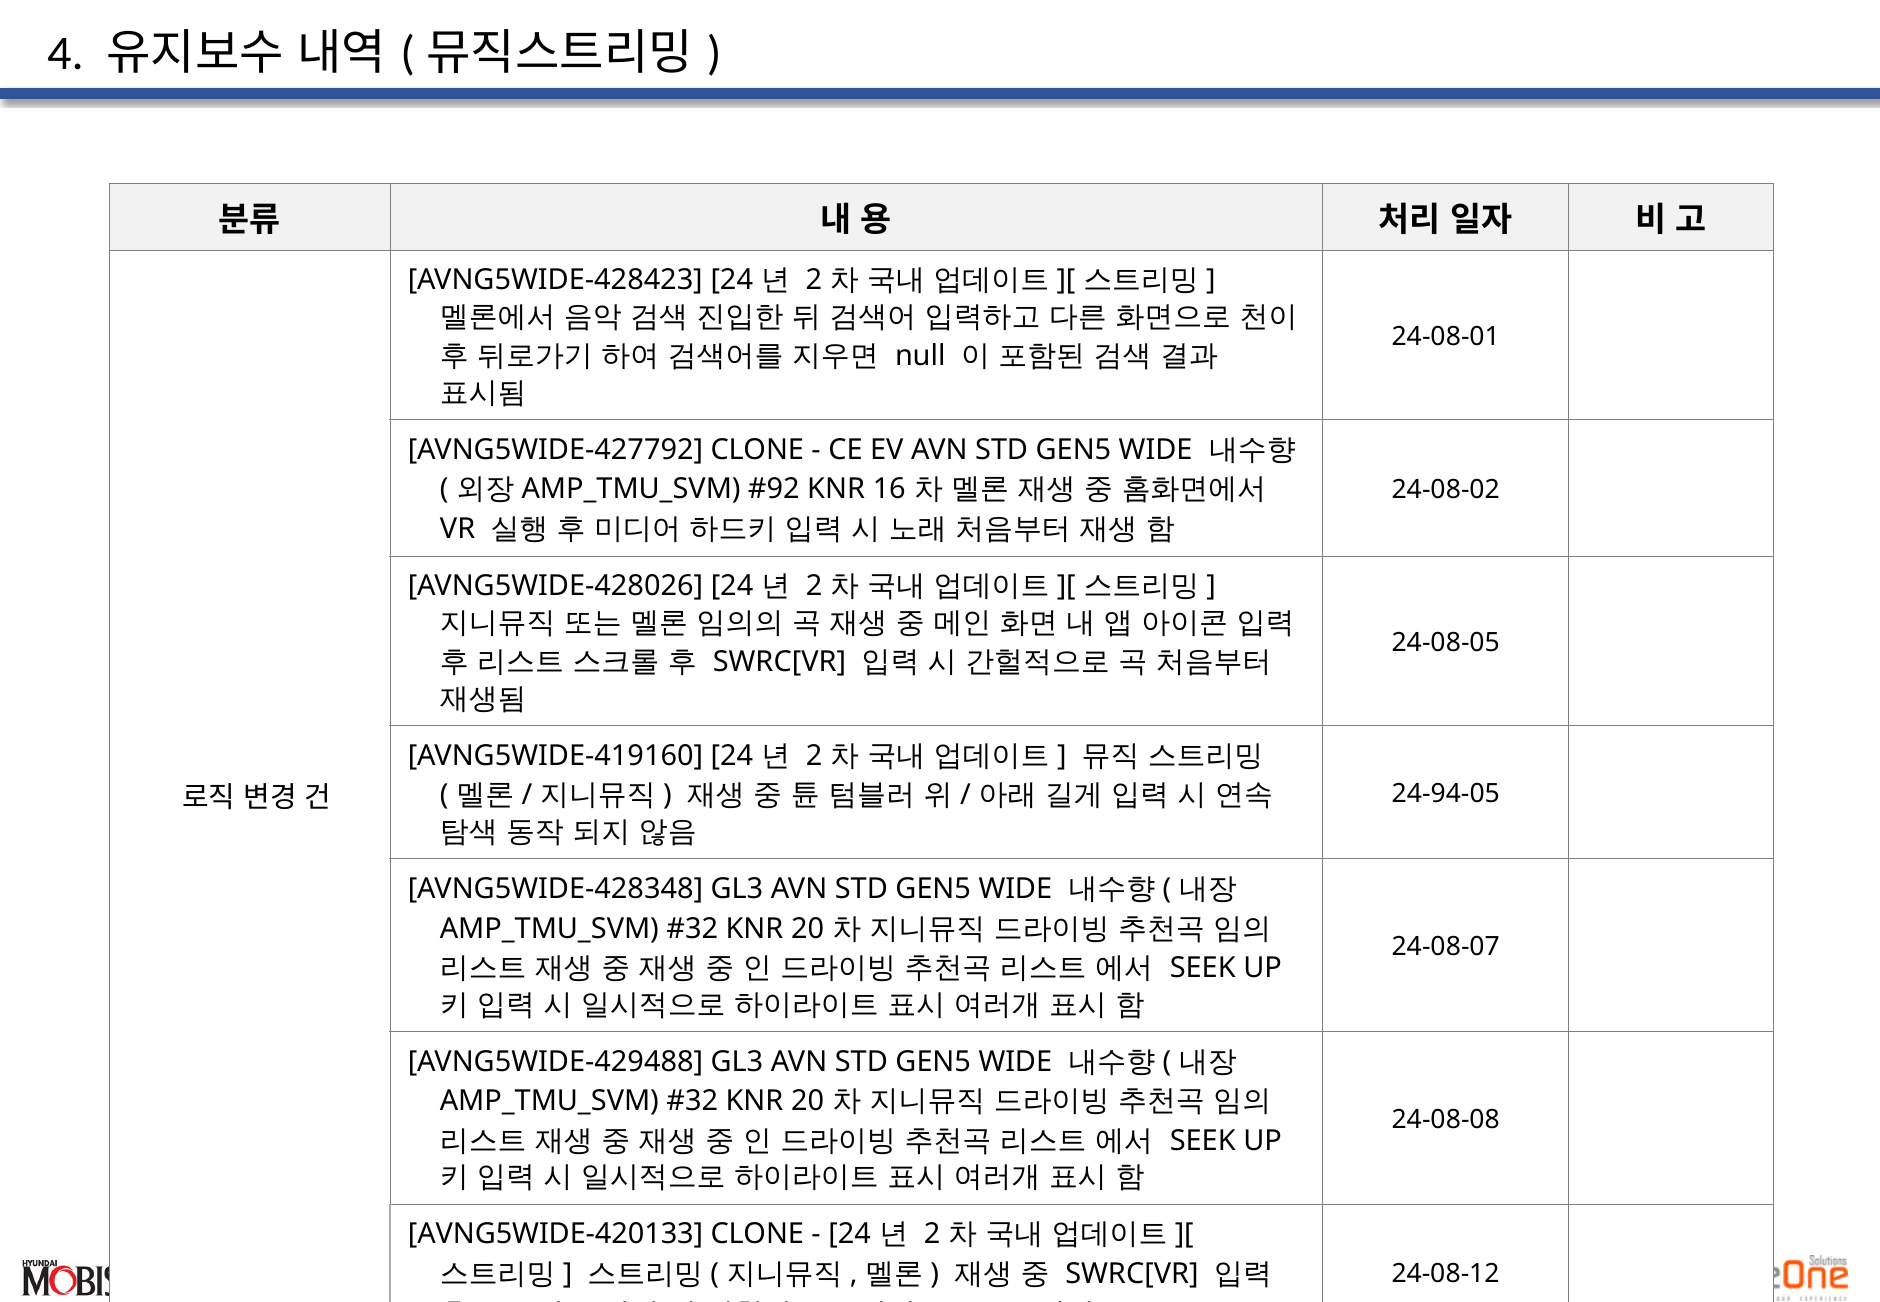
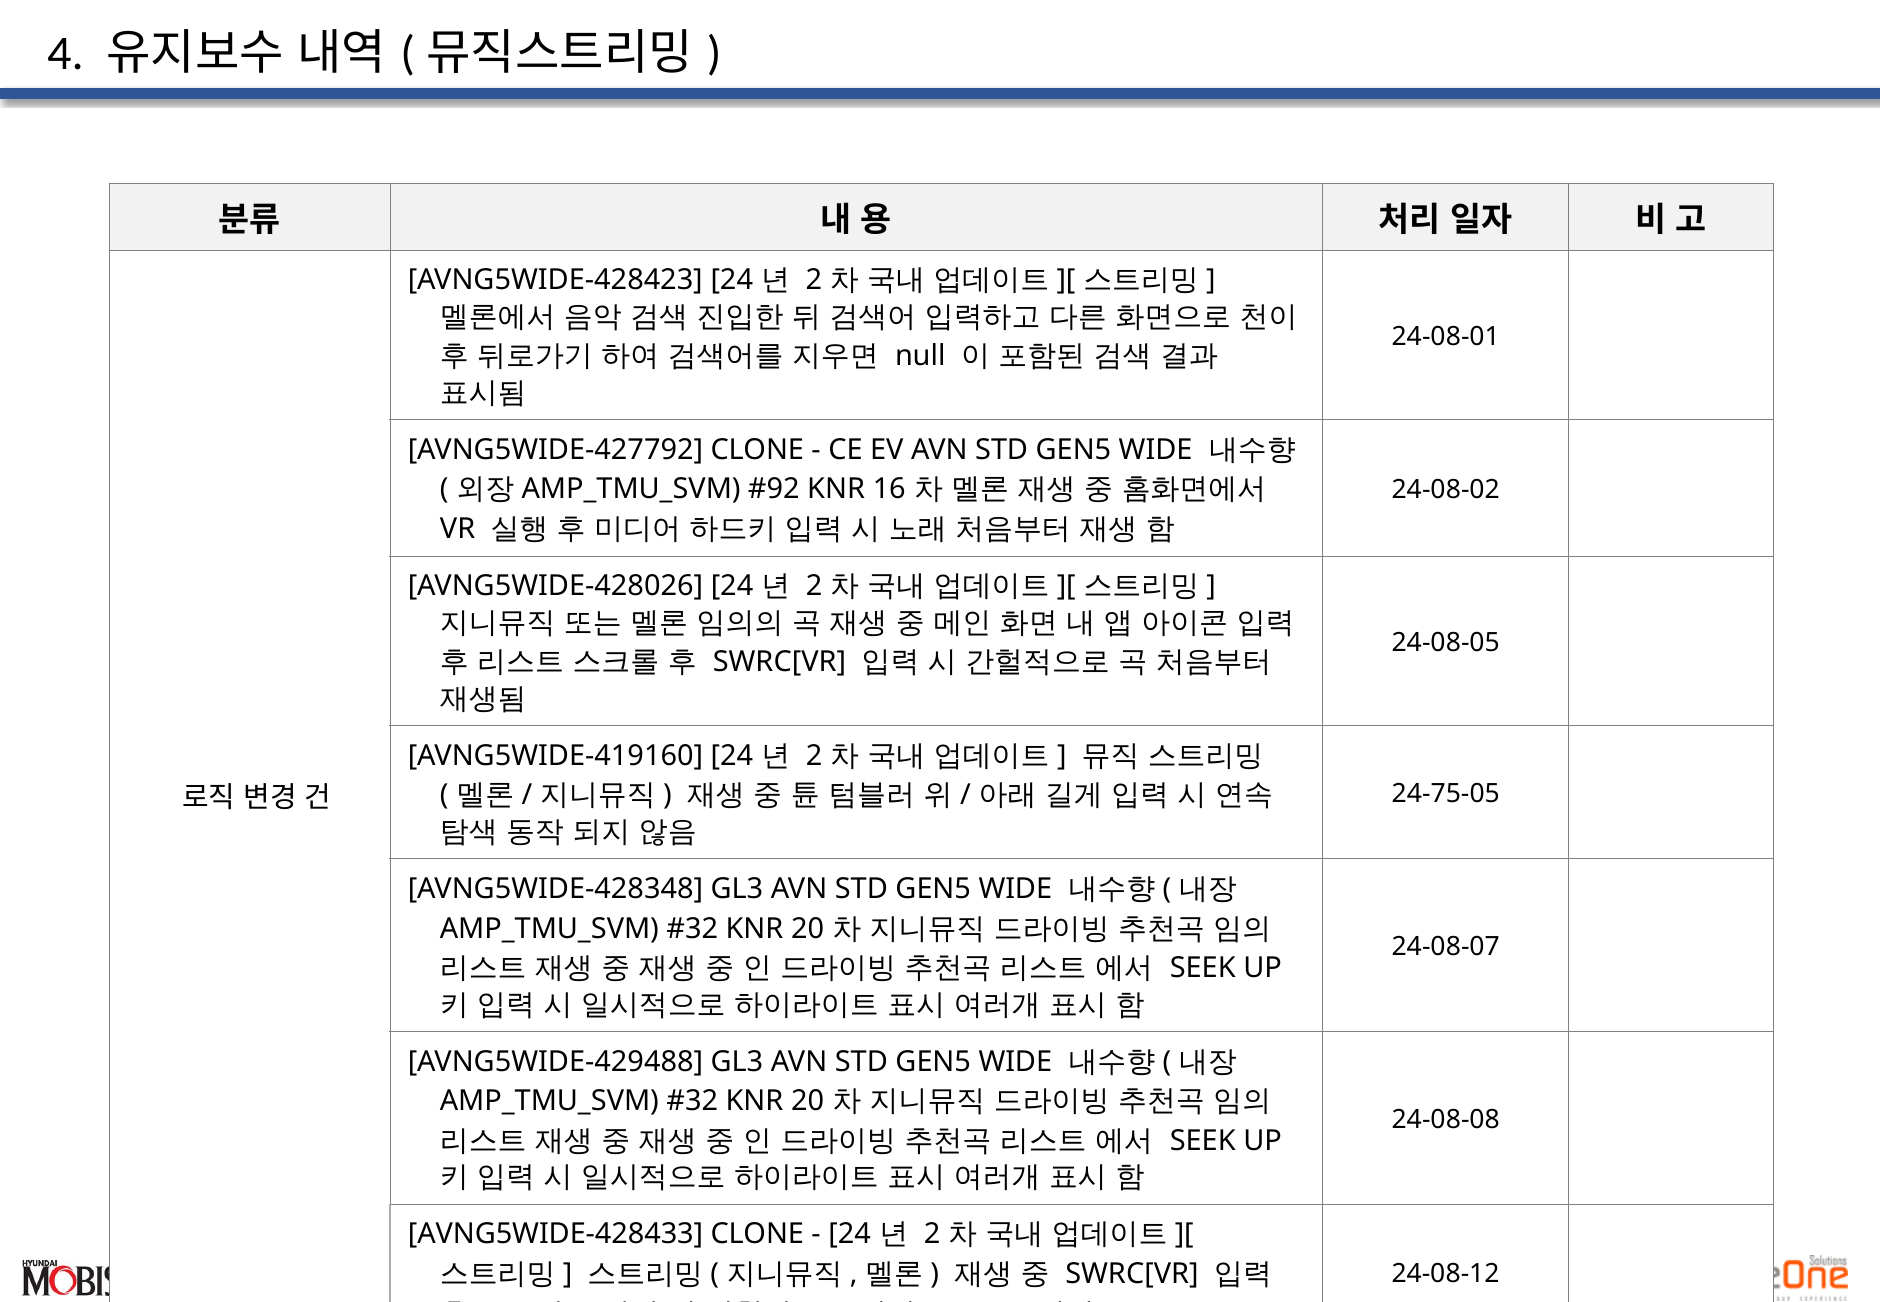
24-94-05: 24-94-05 -> 24-75-05
AVNG5WIDE-420133: AVNG5WIDE-420133 -> AVNG5WIDE-428433
